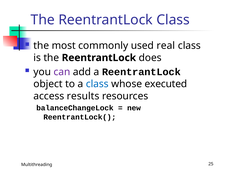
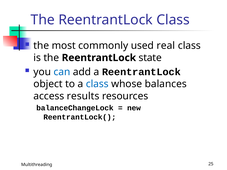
does: does -> state
can colour: purple -> blue
executed: executed -> balances
